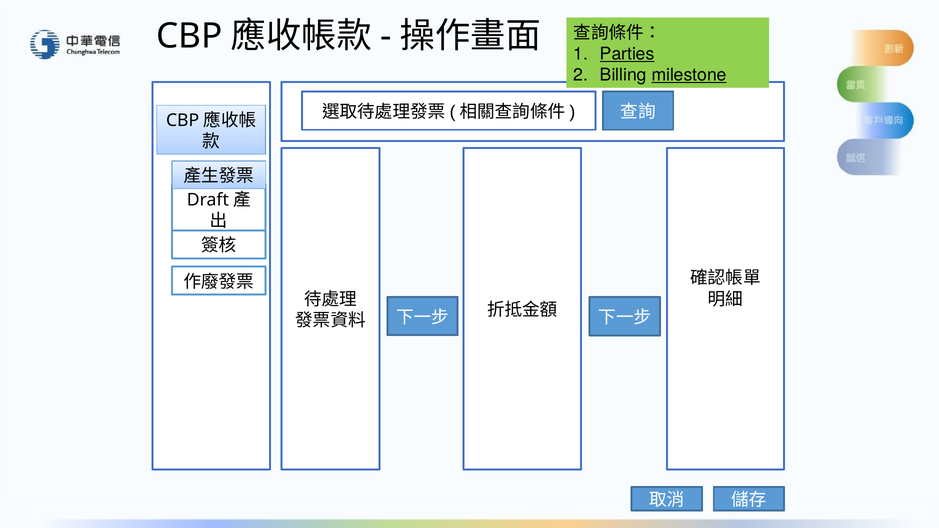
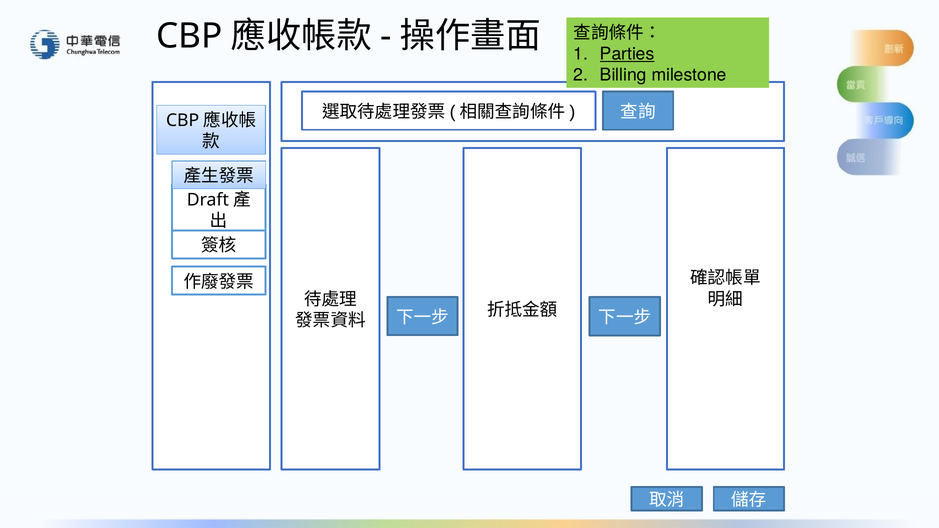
milestone underline: present -> none
